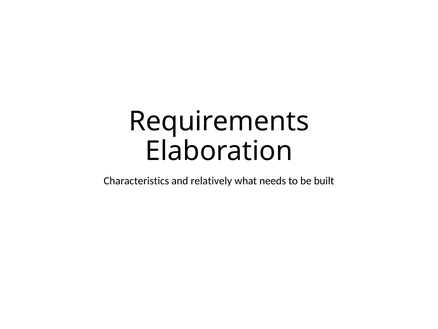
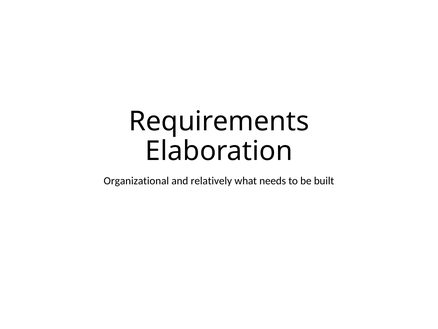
Characteristics: Characteristics -> Organizational
